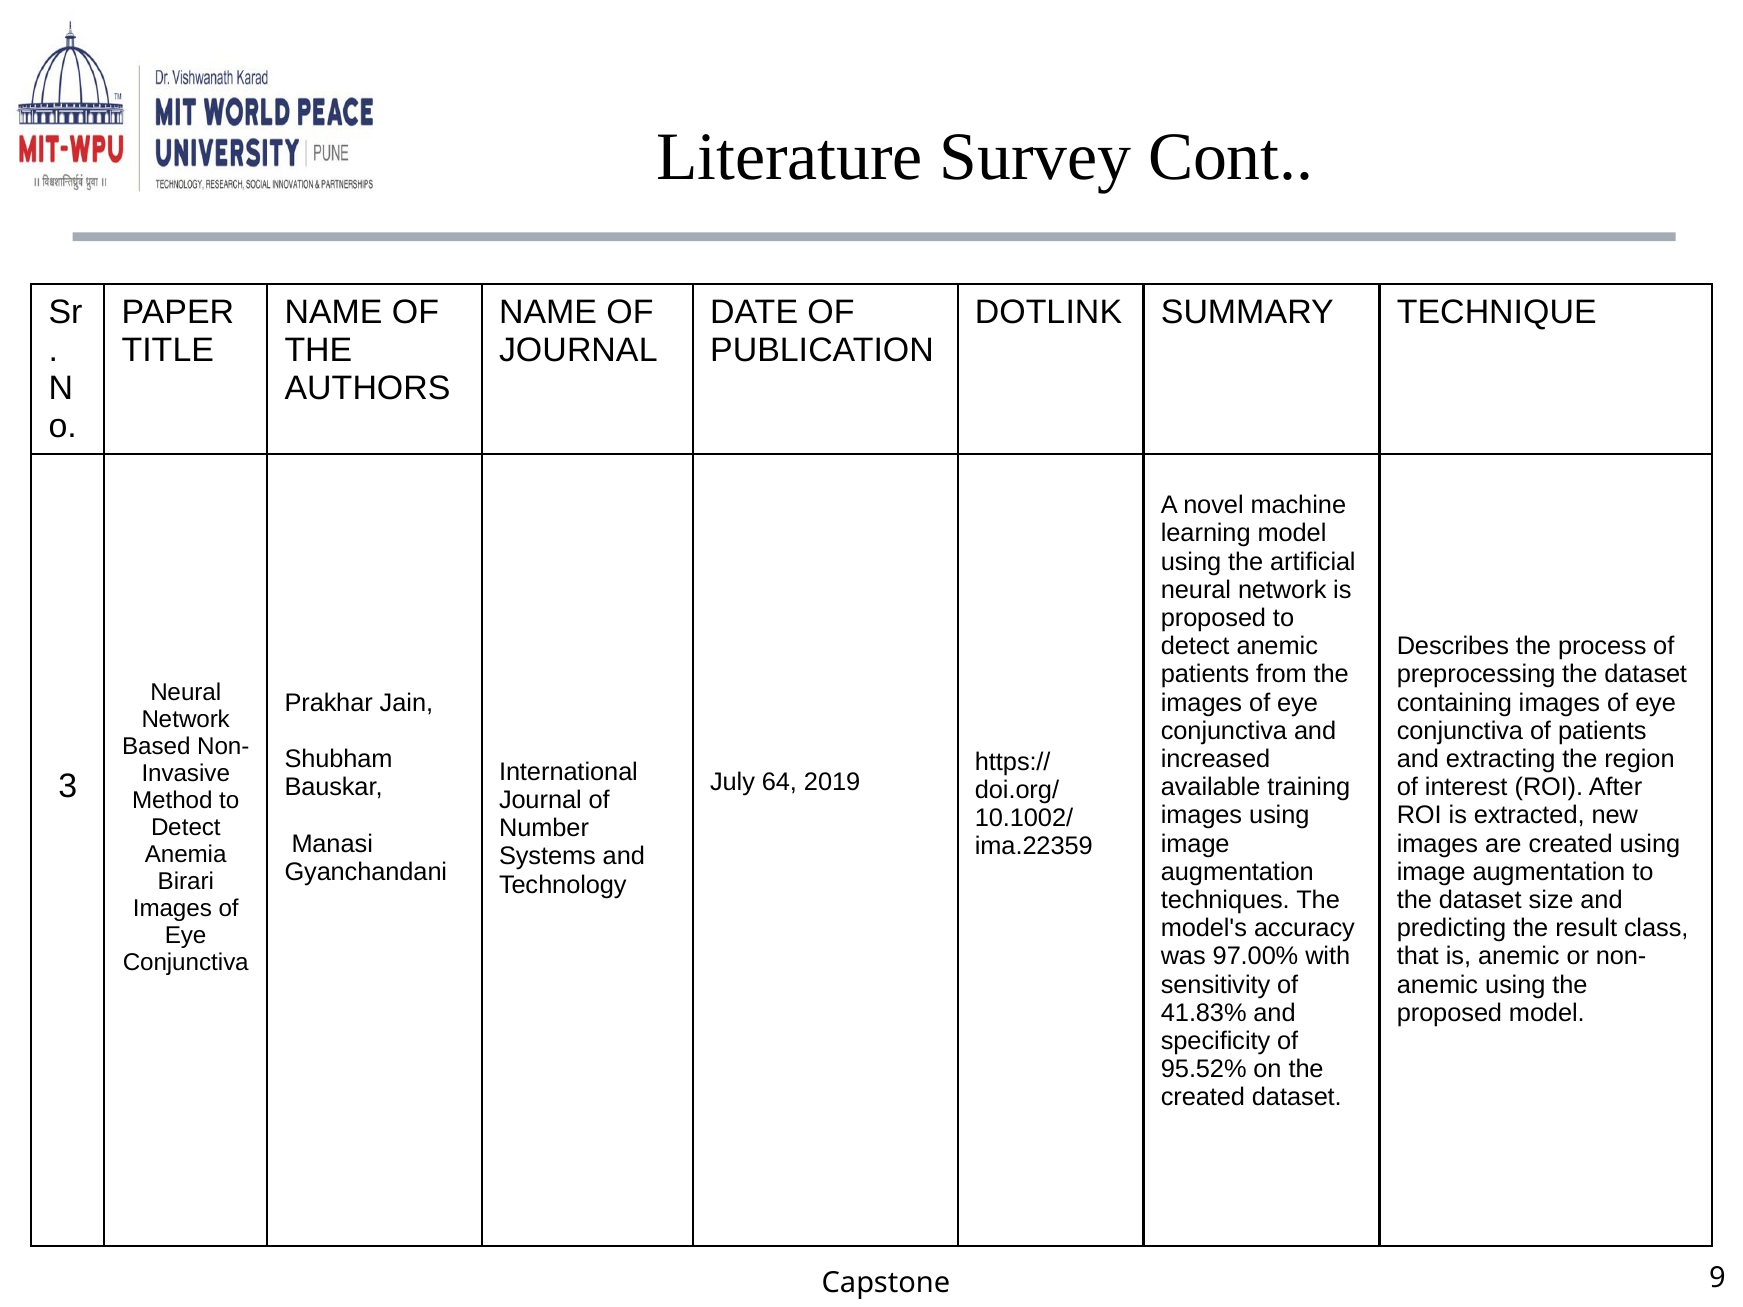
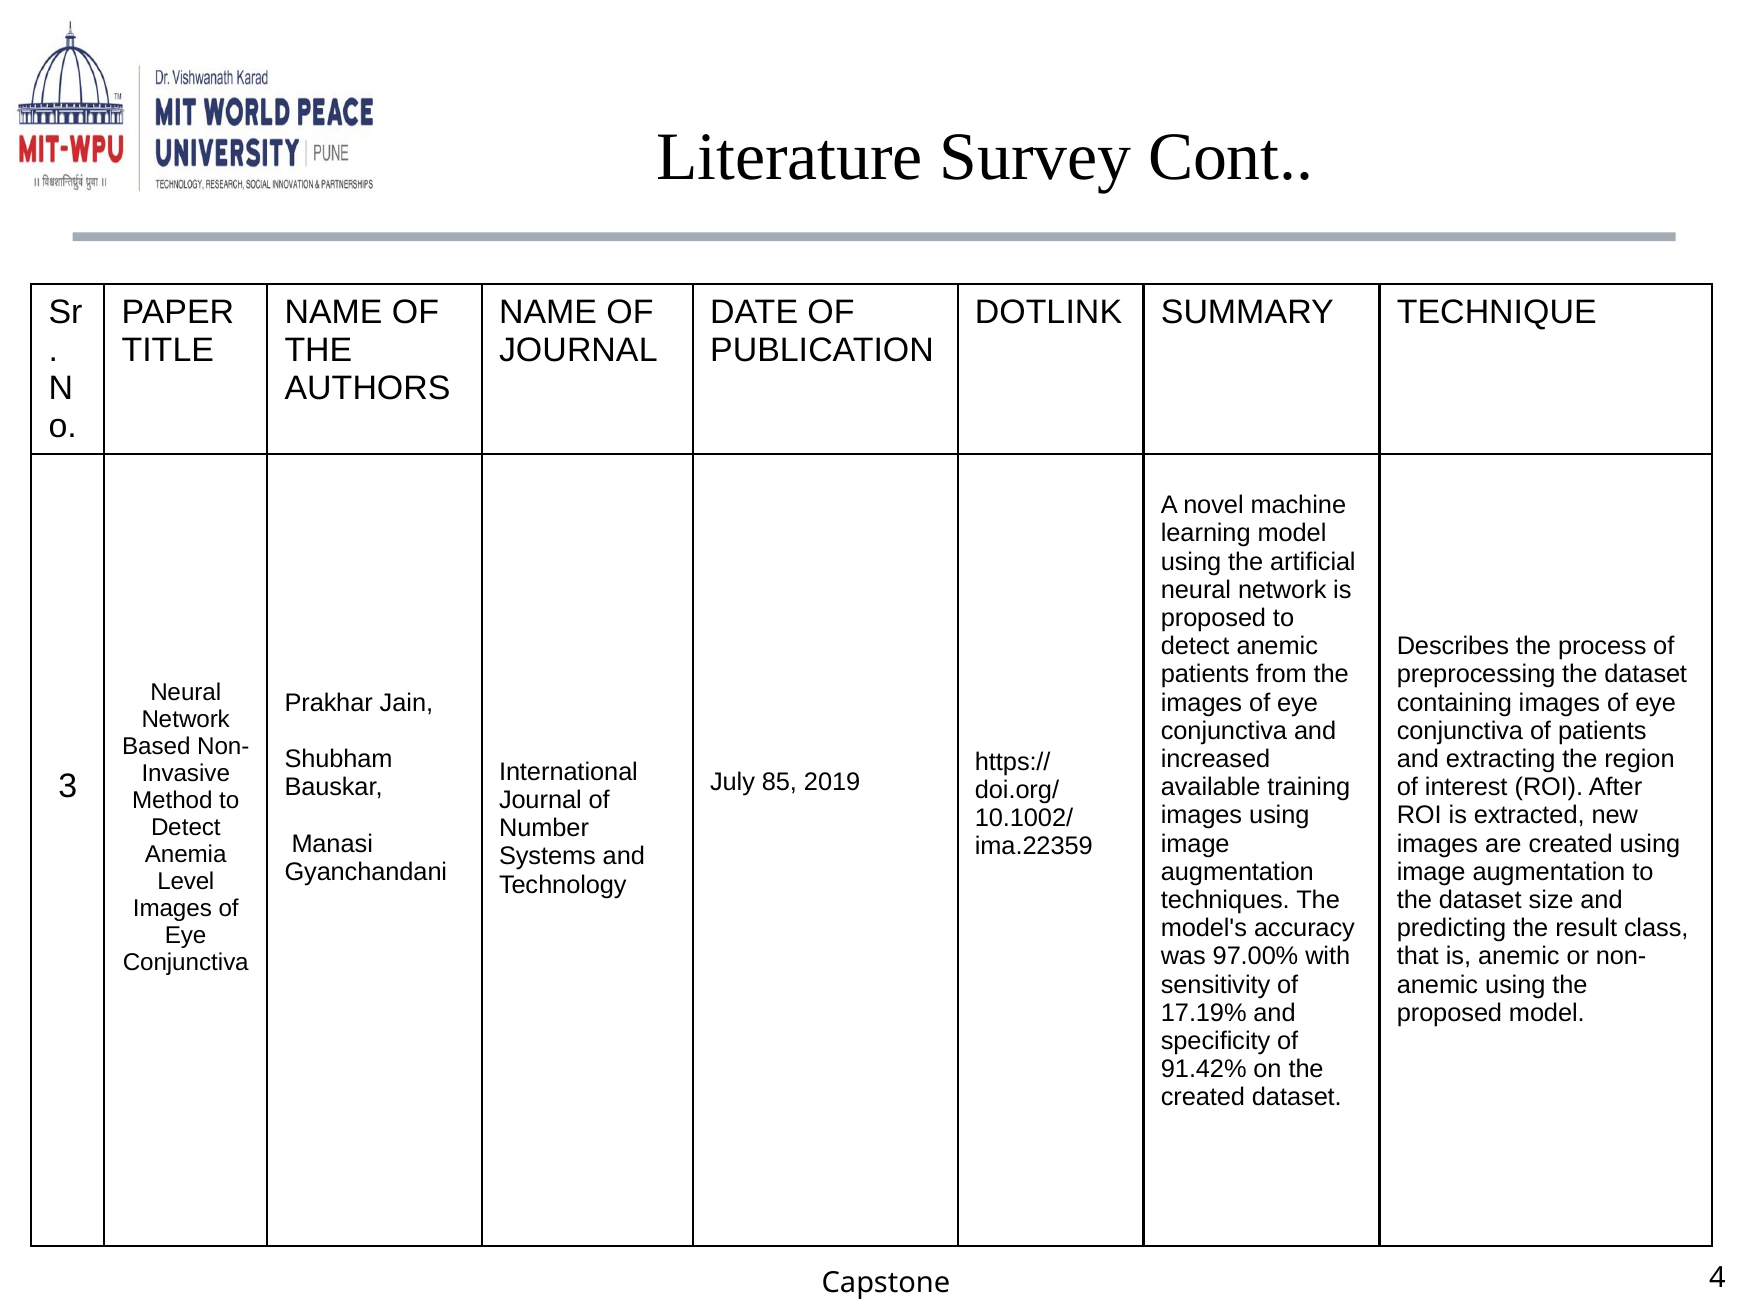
64: 64 -> 85
Birari: Birari -> Level
41.83%: 41.83% -> 17.19%
95.52%: 95.52% -> 91.42%
9: 9 -> 4
